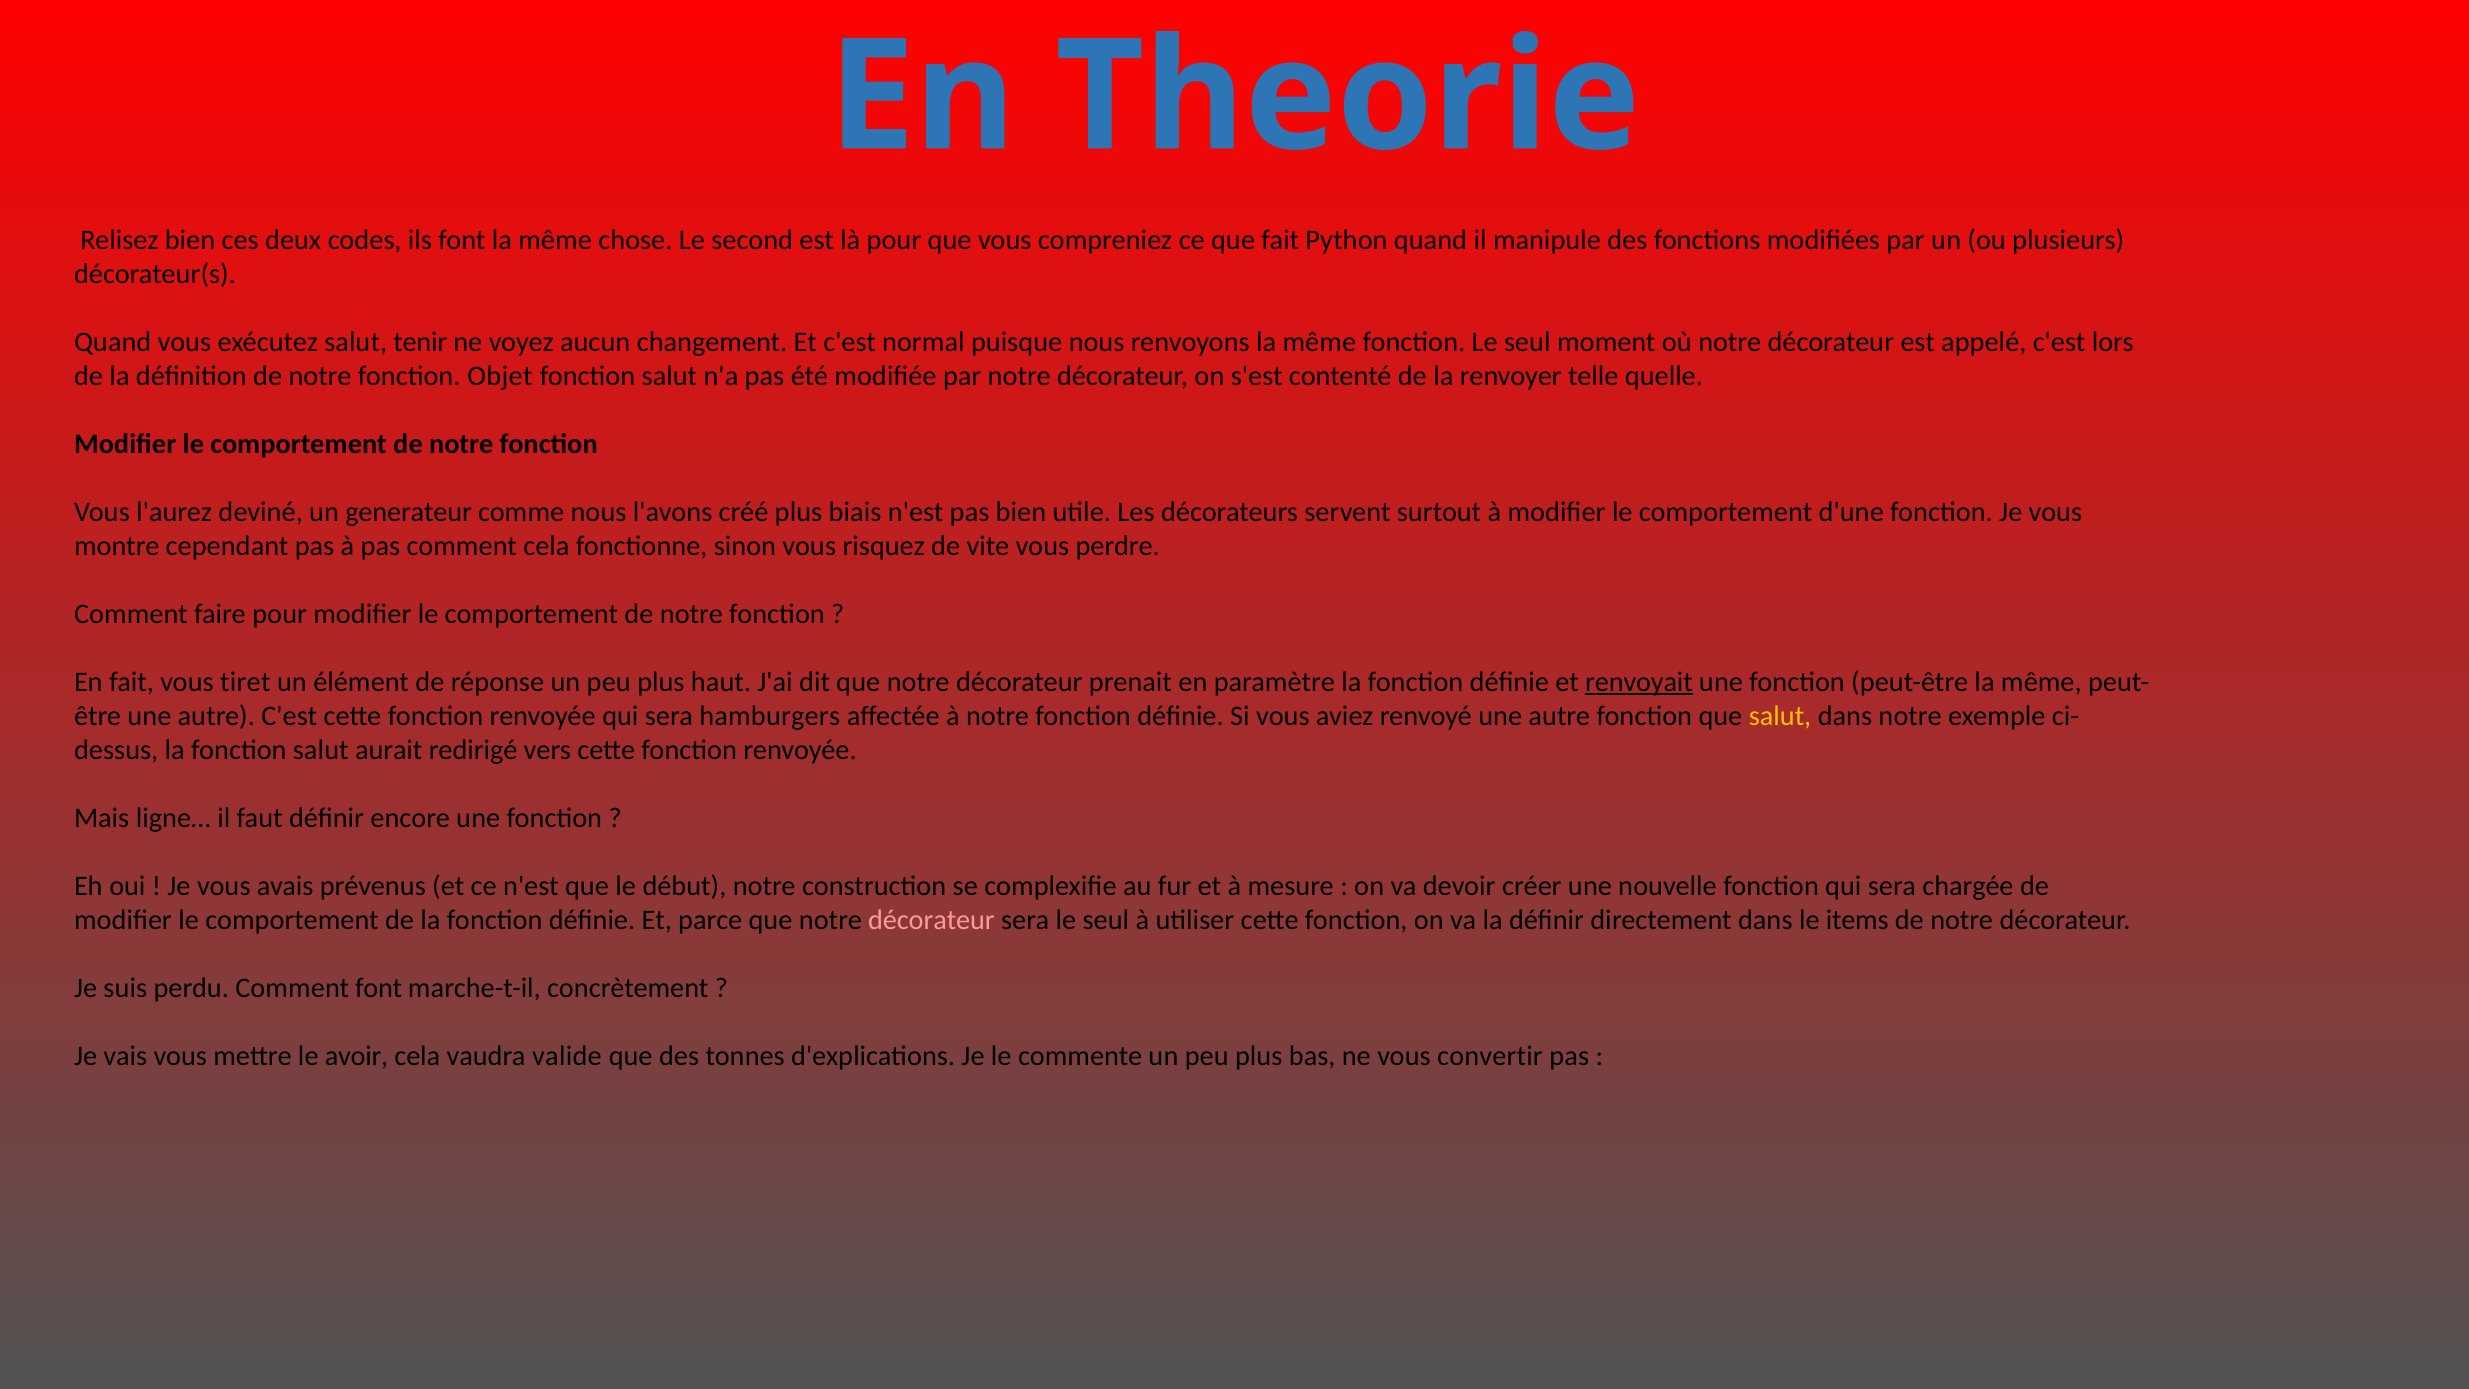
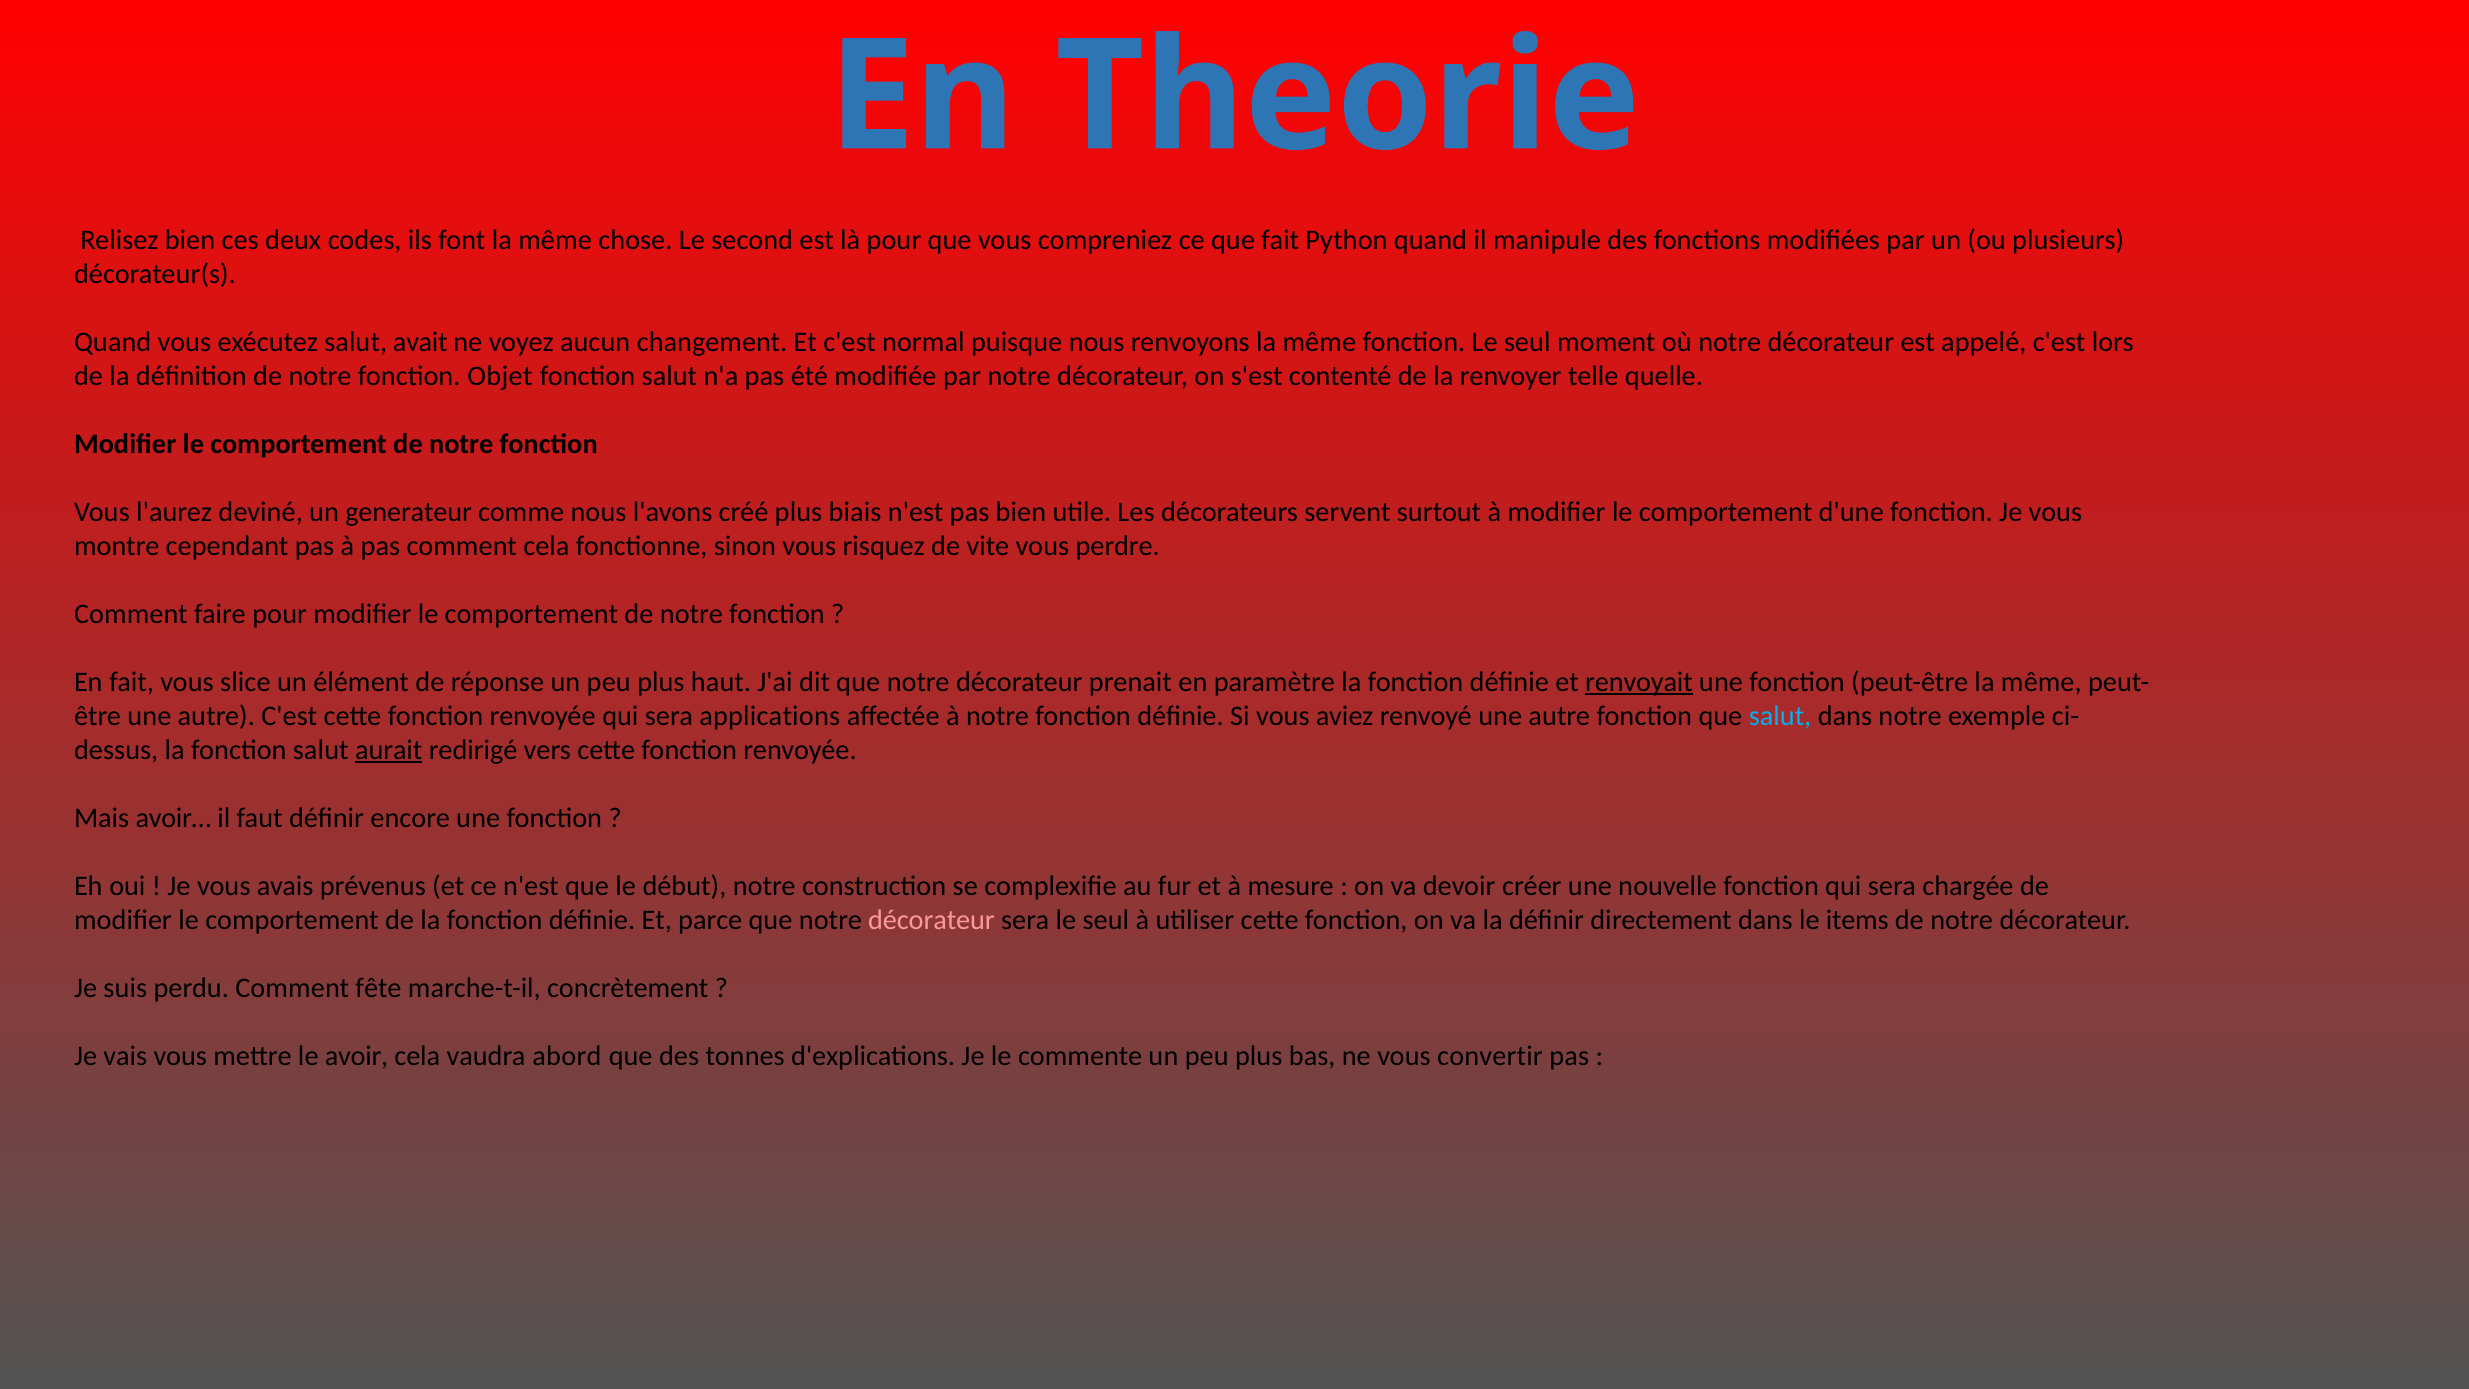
tenir: tenir -> avait
tiret: tiret -> slice
hamburgers: hamburgers -> applications
salut at (1780, 716) colour: yellow -> light blue
aurait underline: none -> present
ligne…: ligne… -> avoir…
Comment font: font -> fête
valide: valide -> abord
